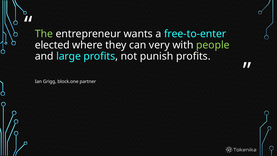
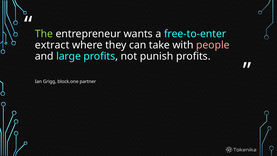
elected: elected -> extract
very: very -> take
people colour: light green -> pink
